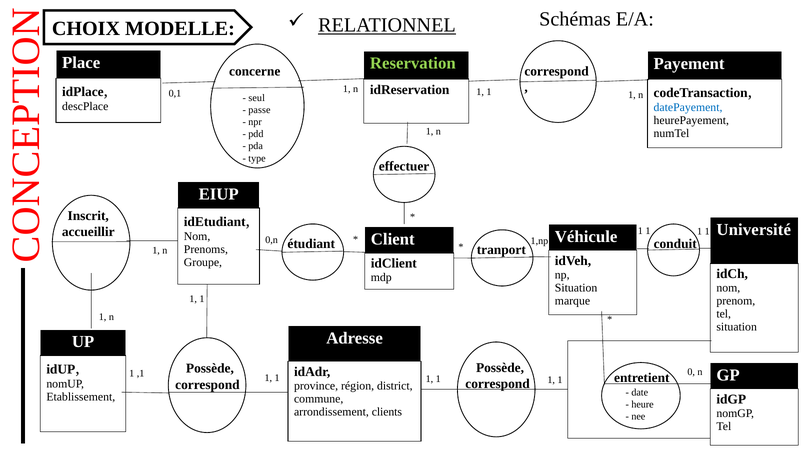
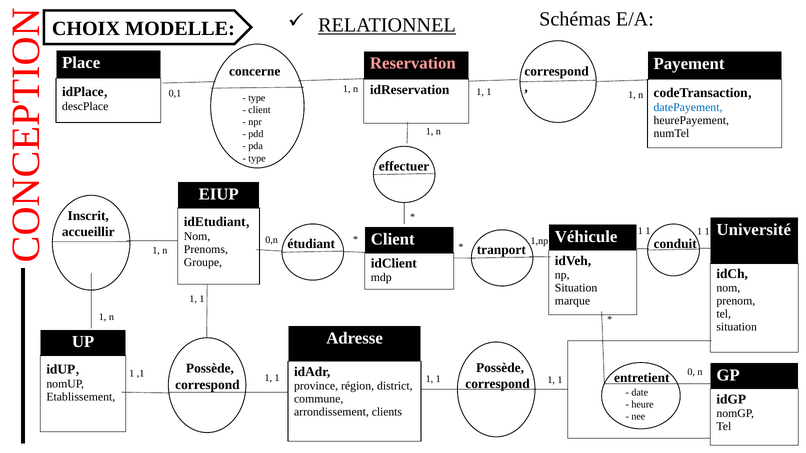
Reservation colour: light green -> pink
seul at (257, 98): seul -> type
passe at (259, 110): passe -> client
